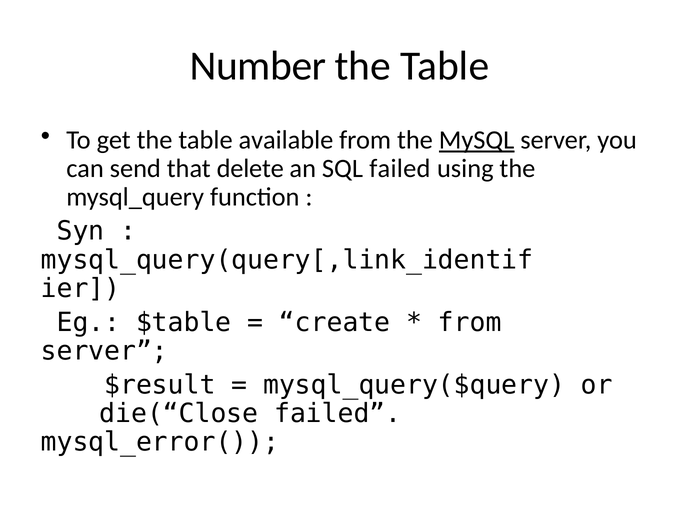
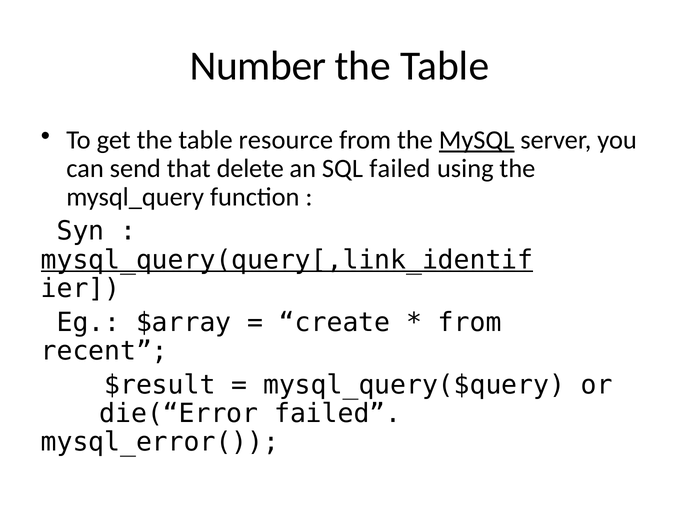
available: available -> resource
mysql_query(query[,link_identif underline: none -> present
$table: $table -> $array
server at (104, 351): server -> recent
die(“Close: die(“Close -> die(“Error
